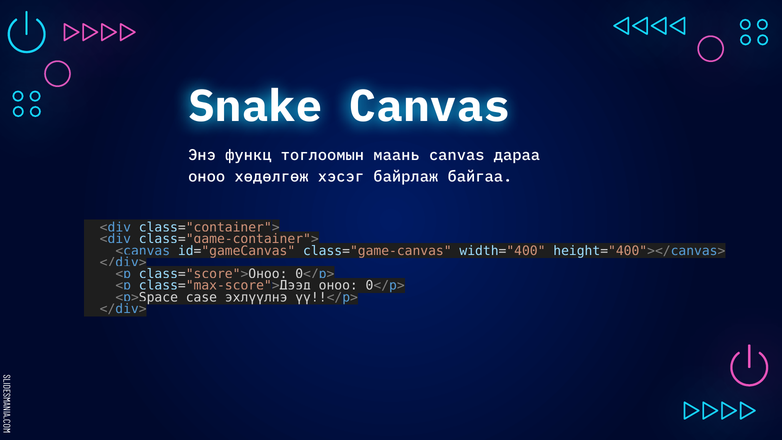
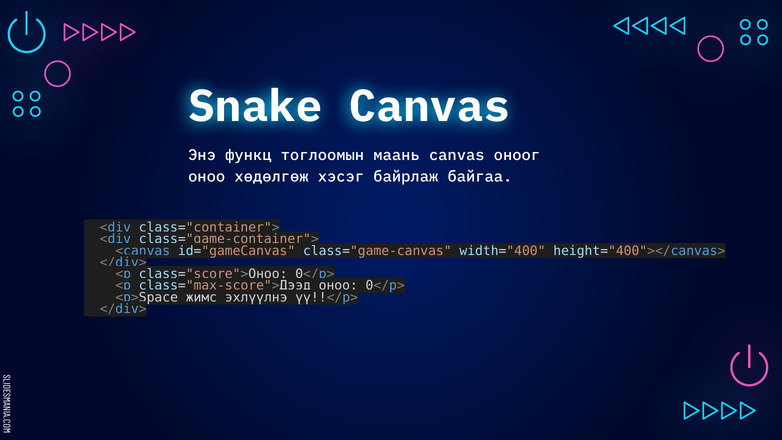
дараа: дараа -> оноог
case: case -> жимс
